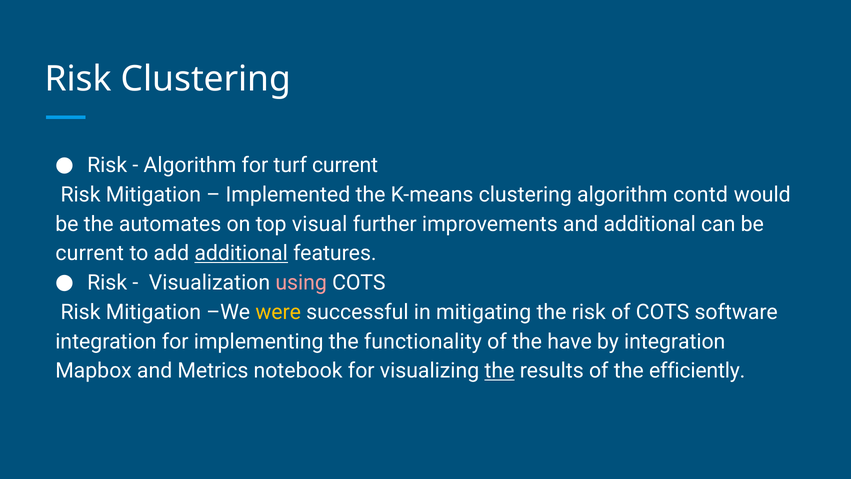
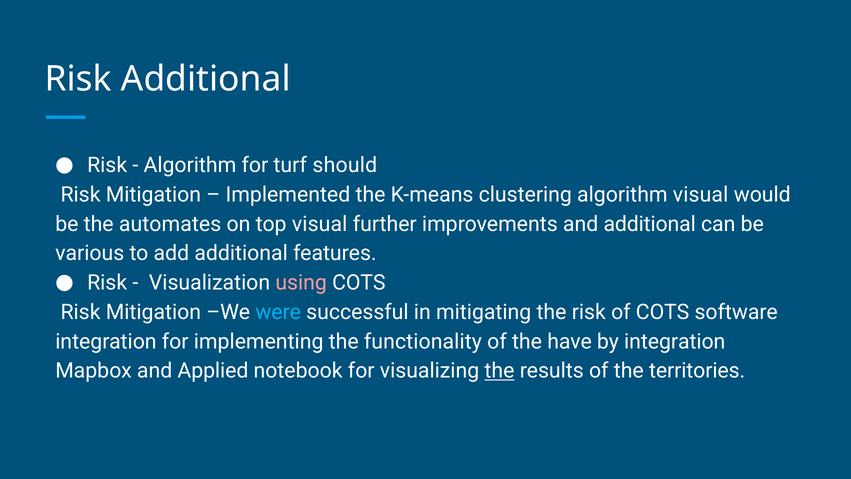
Risk Clustering: Clustering -> Additional
turf current: current -> should
algorithm contd: contd -> visual
current at (90, 253): current -> various
additional at (241, 253) underline: present -> none
were colour: yellow -> light blue
Metrics: Metrics -> Applied
efficiently: efficiently -> territories
